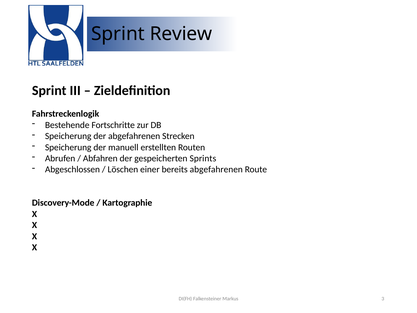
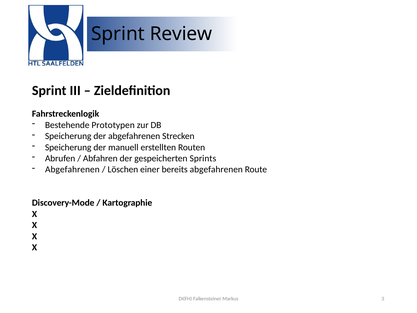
Fortschritte: Fortschritte -> Prototypen
Abgeschlossen at (72, 169): Abgeschlossen -> Abgefahrenen
